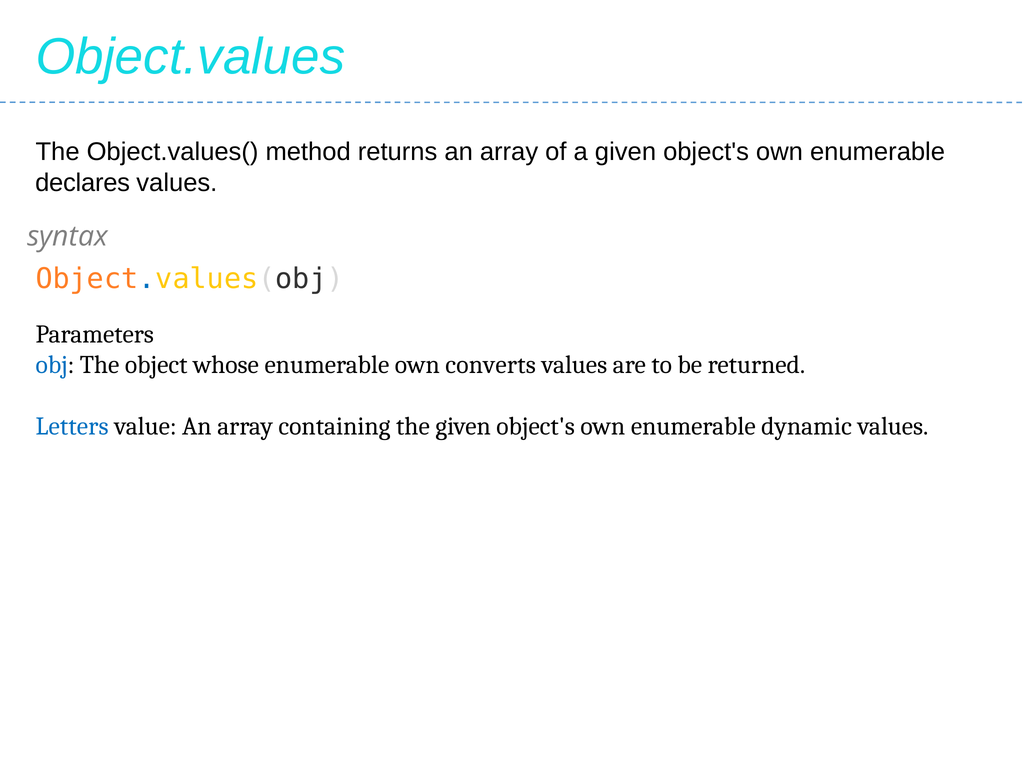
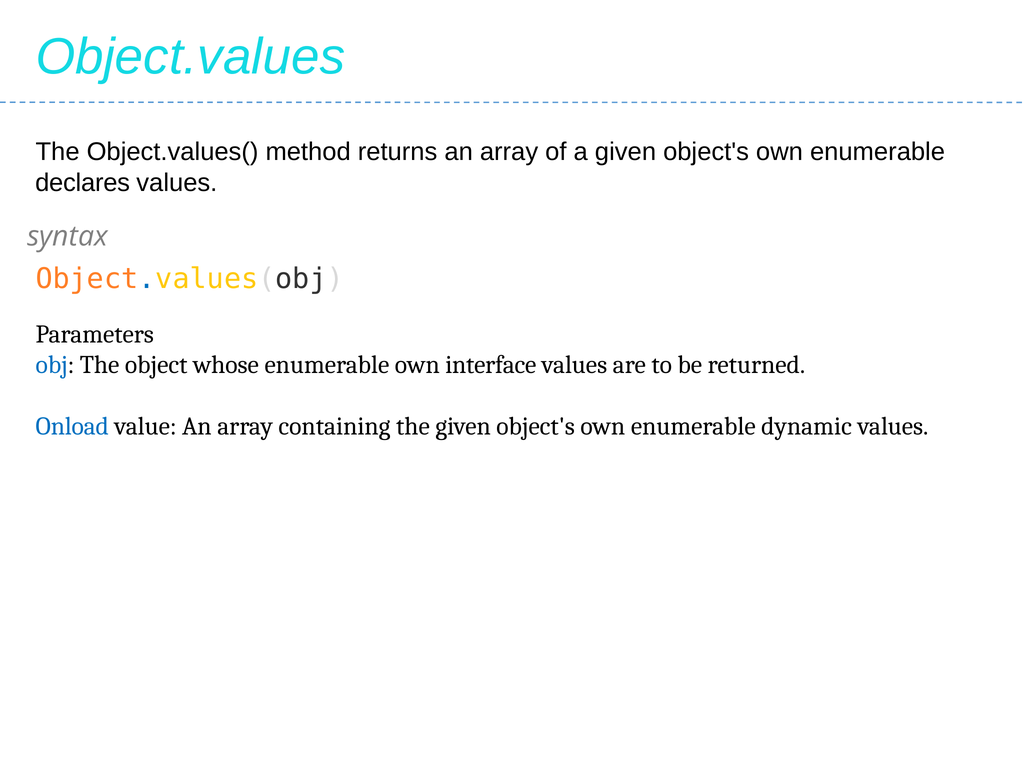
converts: converts -> interface
Letters: Letters -> Onload
